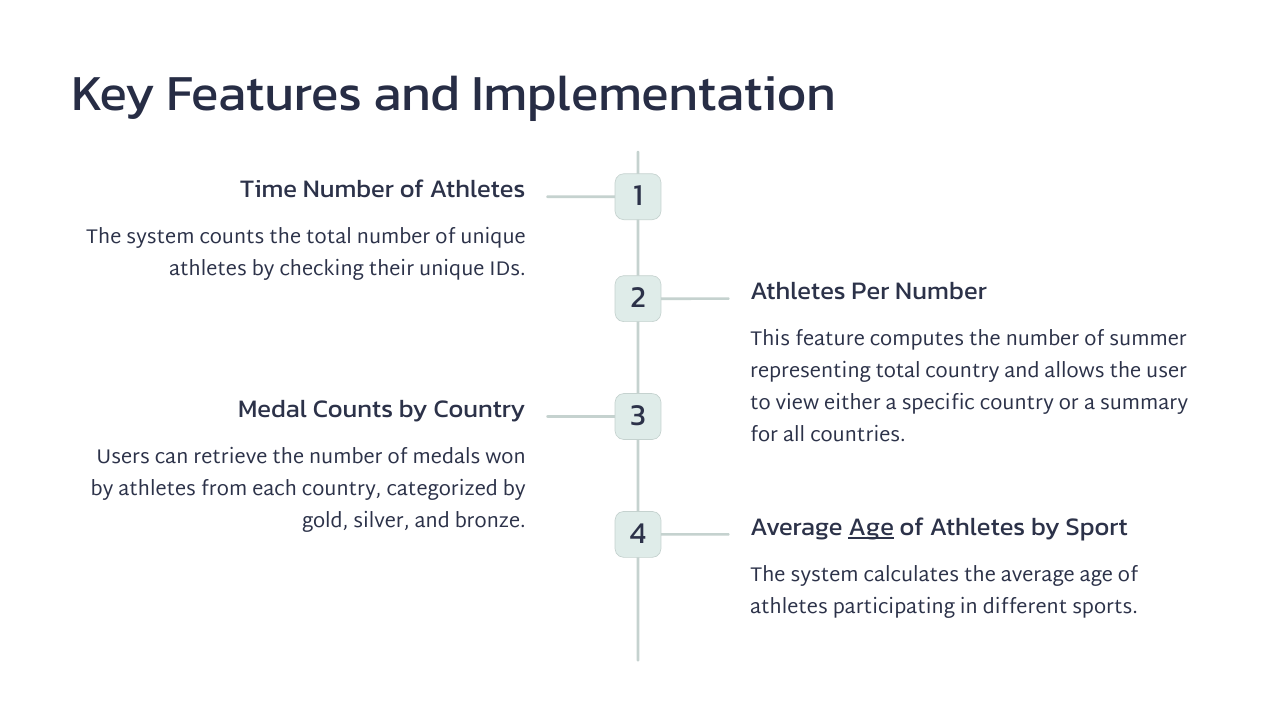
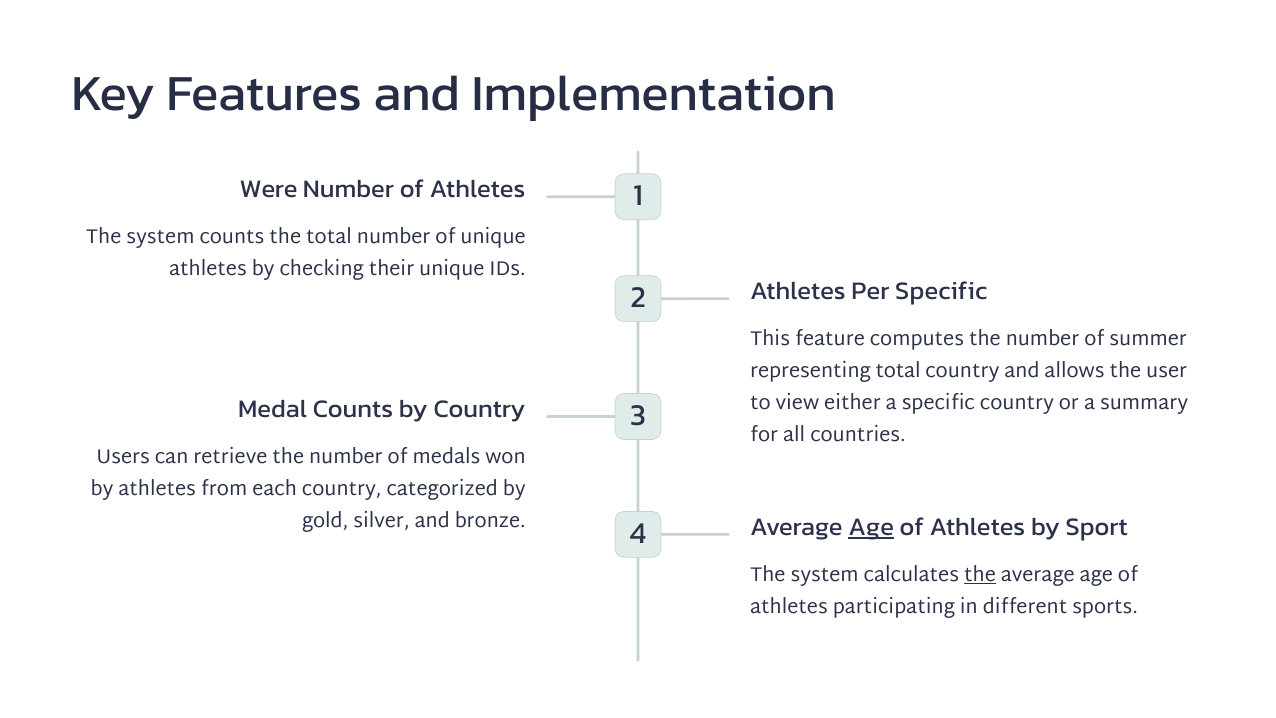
Time: Time -> Were
Per Number: Number -> Specific
the at (980, 574) underline: none -> present
